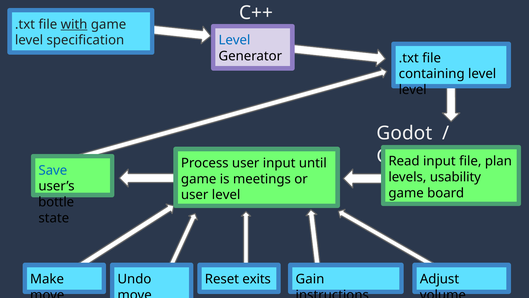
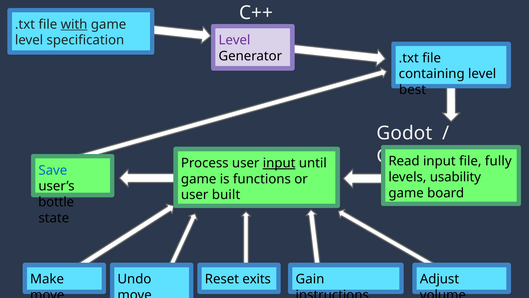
Level at (234, 40) colour: blue -> purple
level at (413, 90): level -> best
plan: plan -> fully
input at (279, 163) underline: none -> present
meetings: meetings -> functions
user level: level -> built
